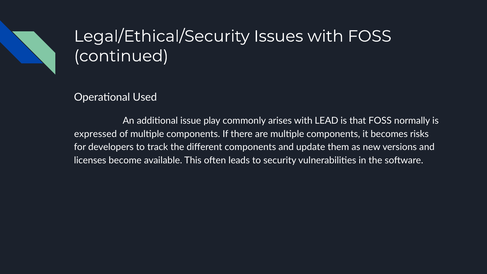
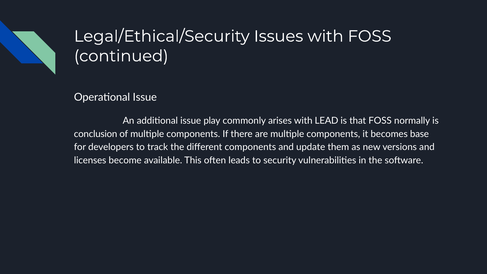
Operational Used: Used -> Issue
expressed: expressed -> conclusion
risks: risks -> base
